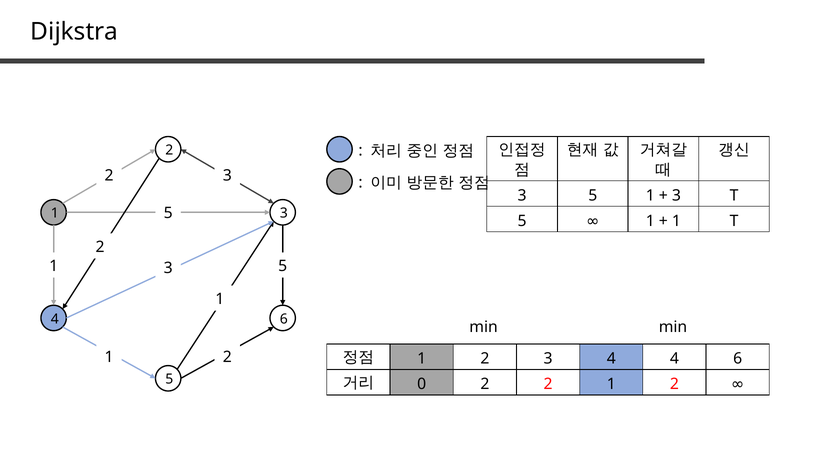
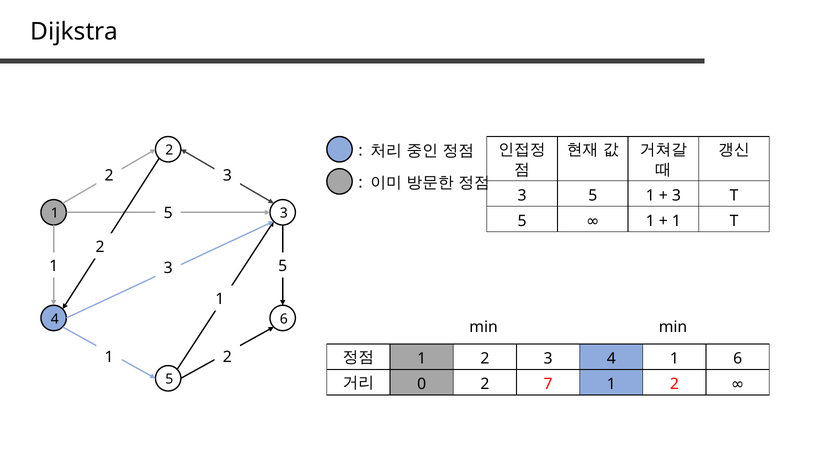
4 4: 4 -> 1
2 2: 2 -> 7
